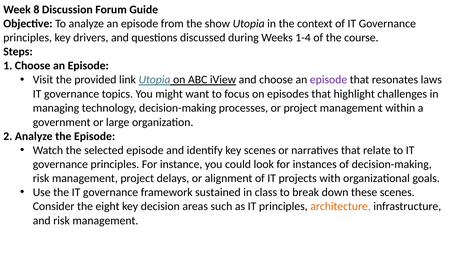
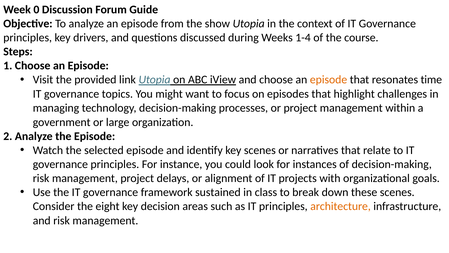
8: 8 -> 0
episode at (329, 80) colour: purple -> orange
laws: laws -> time
